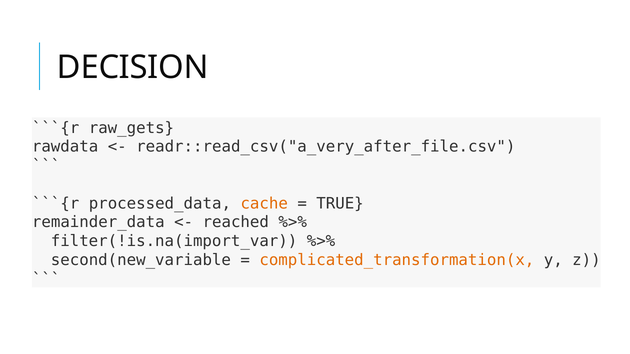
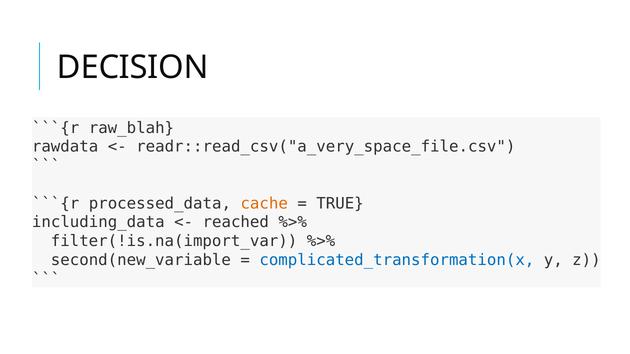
raw_gets: raw_gets -> raw_blah
readr::read_csv("a_very_after_file.csv: readr::read_csv("a_very_after_file.csv -> readr::read_csv("a_very_space_file.csv
remainder_data: remainder_data -> including_data
complicated_transformation(x colour: orange -> blue
